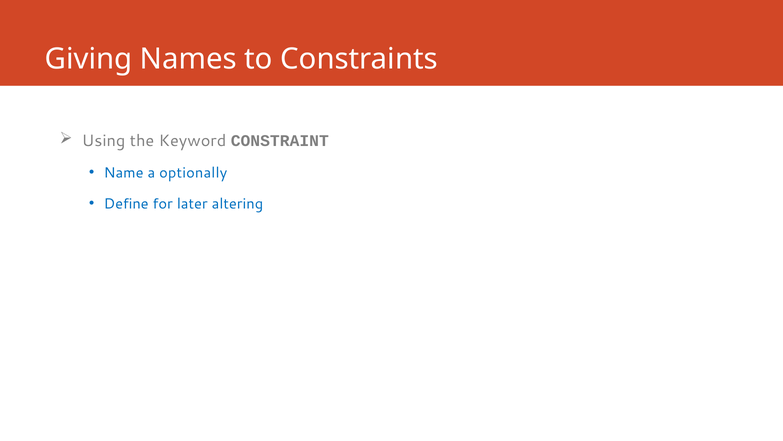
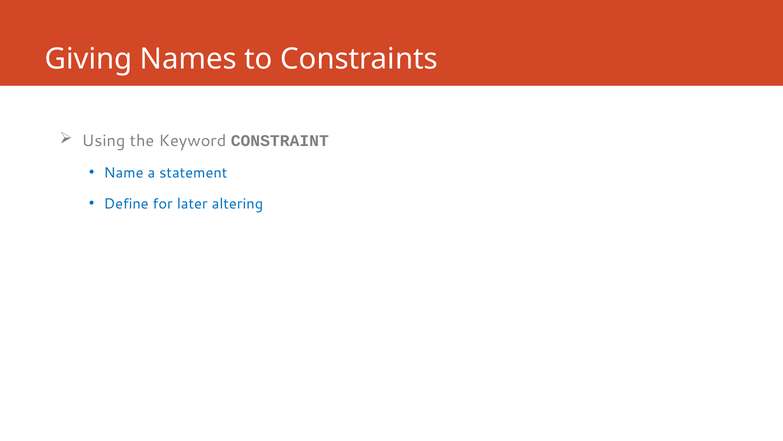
optionally: optionally -> statement
